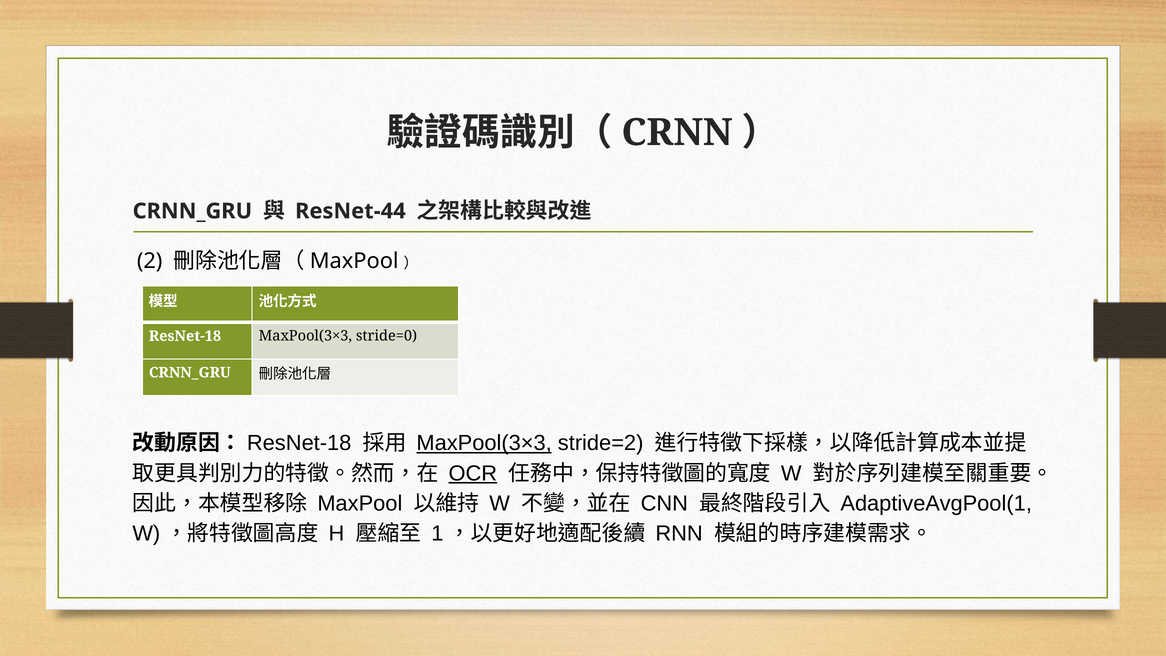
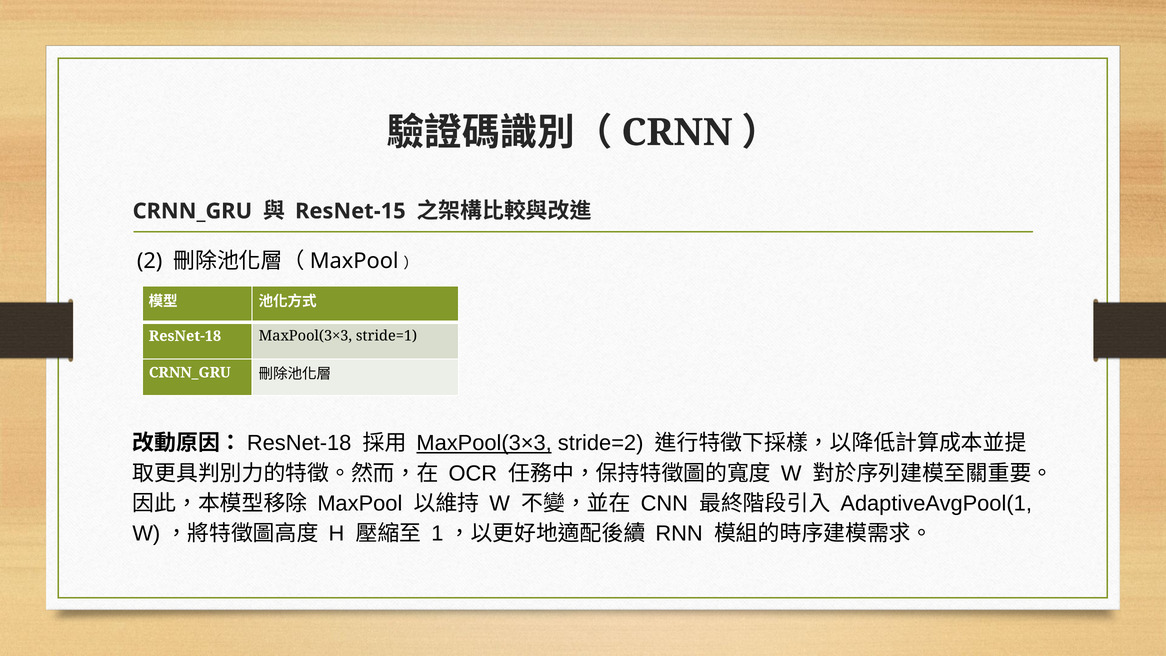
ResNet-44: ResNet-44 -> ResNet-15
stride=0: stride=0 -> stride=1
OCR underline: present -> none
